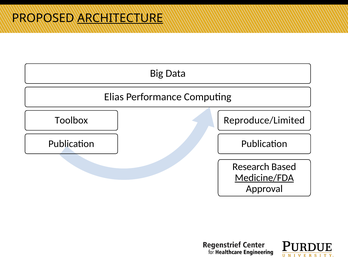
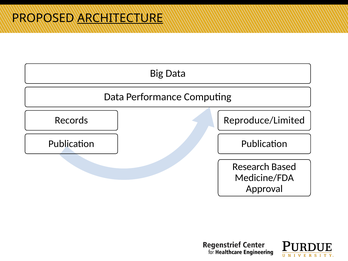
Elias at (114, 97): Elias -> Data
Toolbox: Toolbox -> Records
Medicine/FDA underline: present -> none
